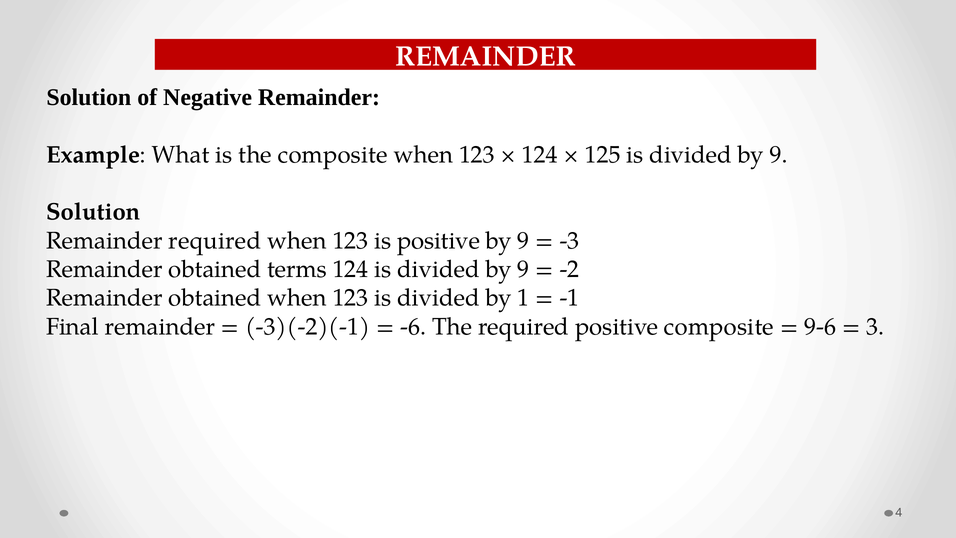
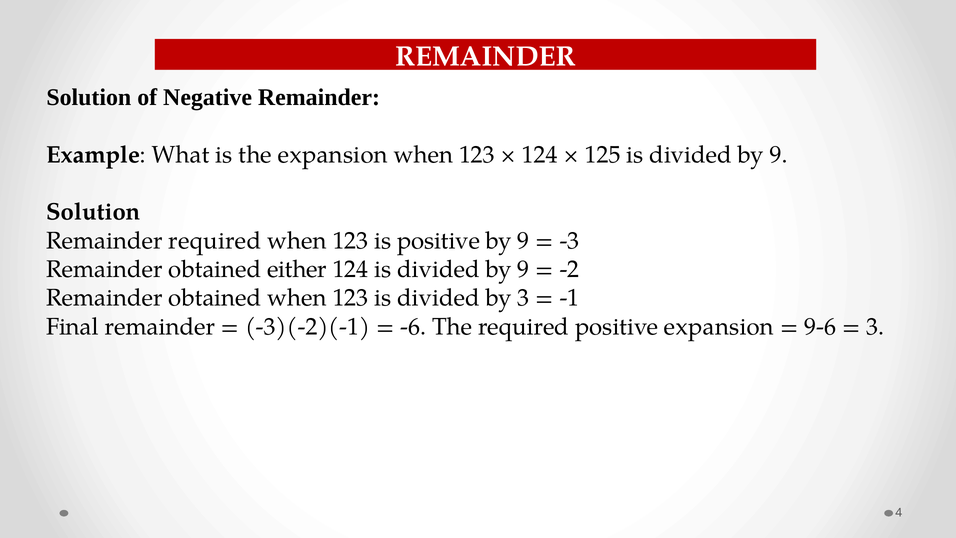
the composite: composite -> expansion
terms: terms -> either
by 1: 1 -> 3
positive composite: composite -> expansion
